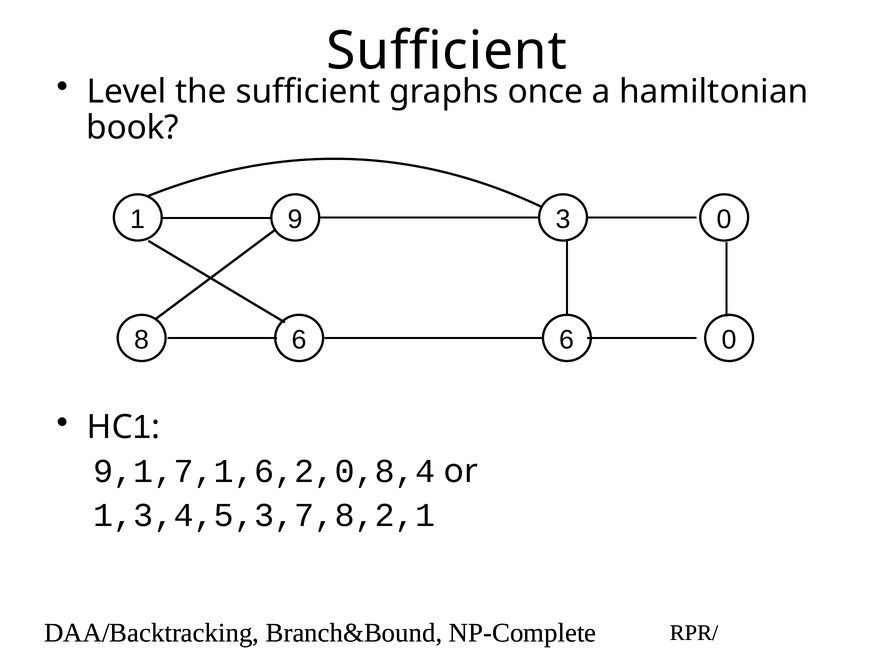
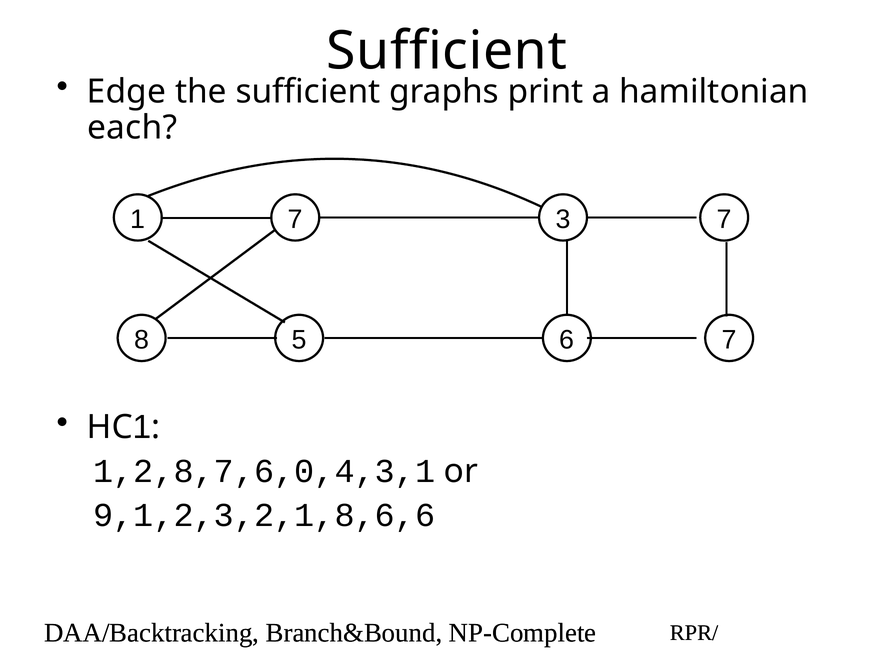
Level: Level -> Edge
once: once -> print
book: book -> each
1 9: 9 -> 7
3 0: 0 -> 7
8 6: 6 -> 5
6 0: 0 -> 7
9,1,7,1,6,2,0,8,4: 9,1,7,1,6,2,0,8,4 -> 1,2,8,7,6,0,4,3,1
1,3,4,5,3,7,8,2,1: 1,3,4,5,3,7,8,2,1 -> 9,1,2,3,2,1,8,6,6
